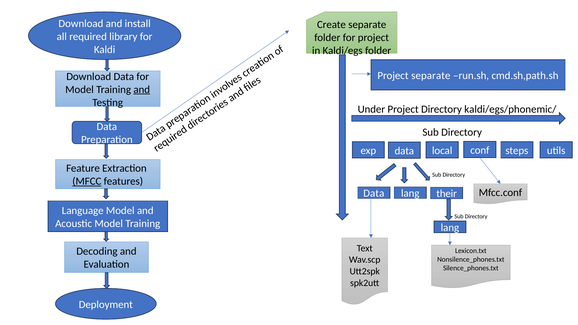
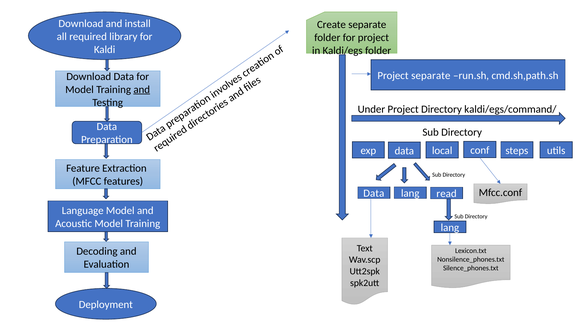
kaldi/egs/phonemic/: kaldi/egs/phonemic/ -> kaldi/egs/command/
MFCC underline: present -> none
their: their -> read
